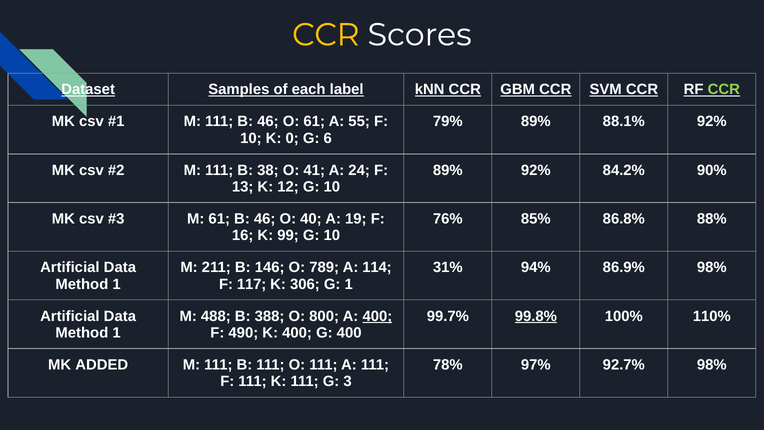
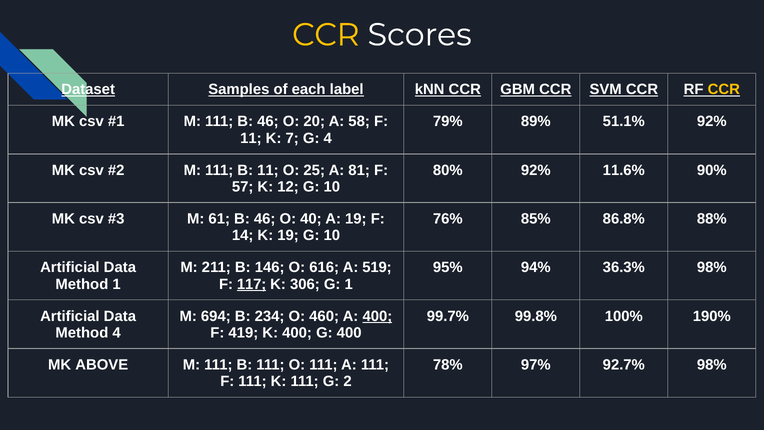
CCR at (724, 89) colour: light green -> yellow
O 61: 61 -> 20
55: 55 -> 58
88.1%: 88.1% -> 51.1%
10 at (251, 138): 10 -> 11
0: 0 -> 7
G 6: 6 -> 4
B 38: 38 -> 11
41: 41 -> 25
24: 24 -> 81
89% at (448, 170): 89% -> 80%
84.2%: 84.2% -> 11.6%
13: 13 -> 57
16: 16 -> 14
K 99: 99 -> 19
789: 789 -> 616
114: 114 -> 519
31%: 31% -> 95%
86.9%: 86.9% -> 36.3%
117 underline: none -> present
488: 488 -> 694
388: 388 -> 234
800: 800 -> 460
99.8% underline: present -> none
110%: 110% -> 190%
1 at (117, 333): 1 -> 4
490: 490 -> 419
ADDED: ADDED -> ABOVE
3: 3 -> 2
